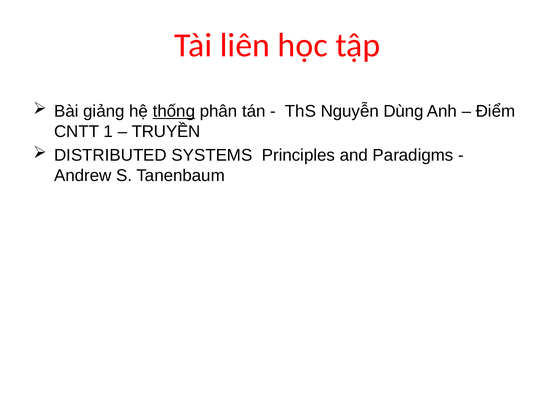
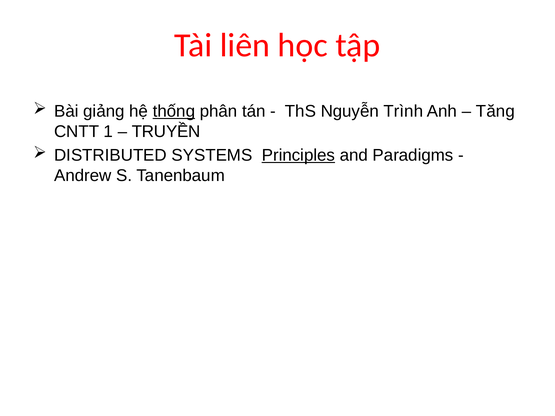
Dùng: Dùng -> Trình
Điểm: Điểm -> Tăng
Principles underline: none -> present
